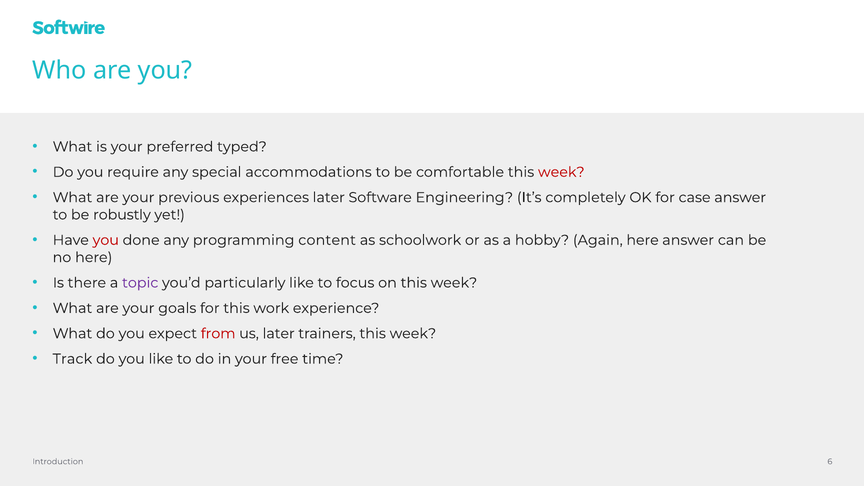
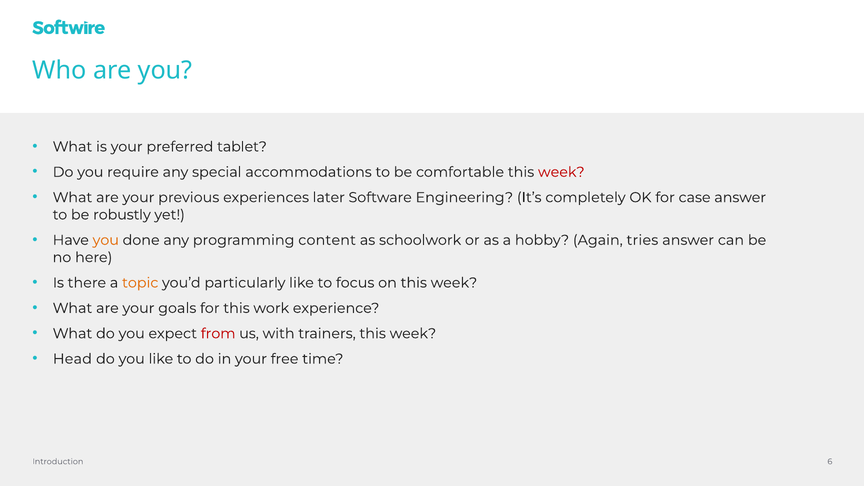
typed: typed -> tablet
you at (106, 240) colour: red -> orange
Again here: here -> tries
topic colour: purple -> orange
us later: later -> with
Track: Track -> Head
